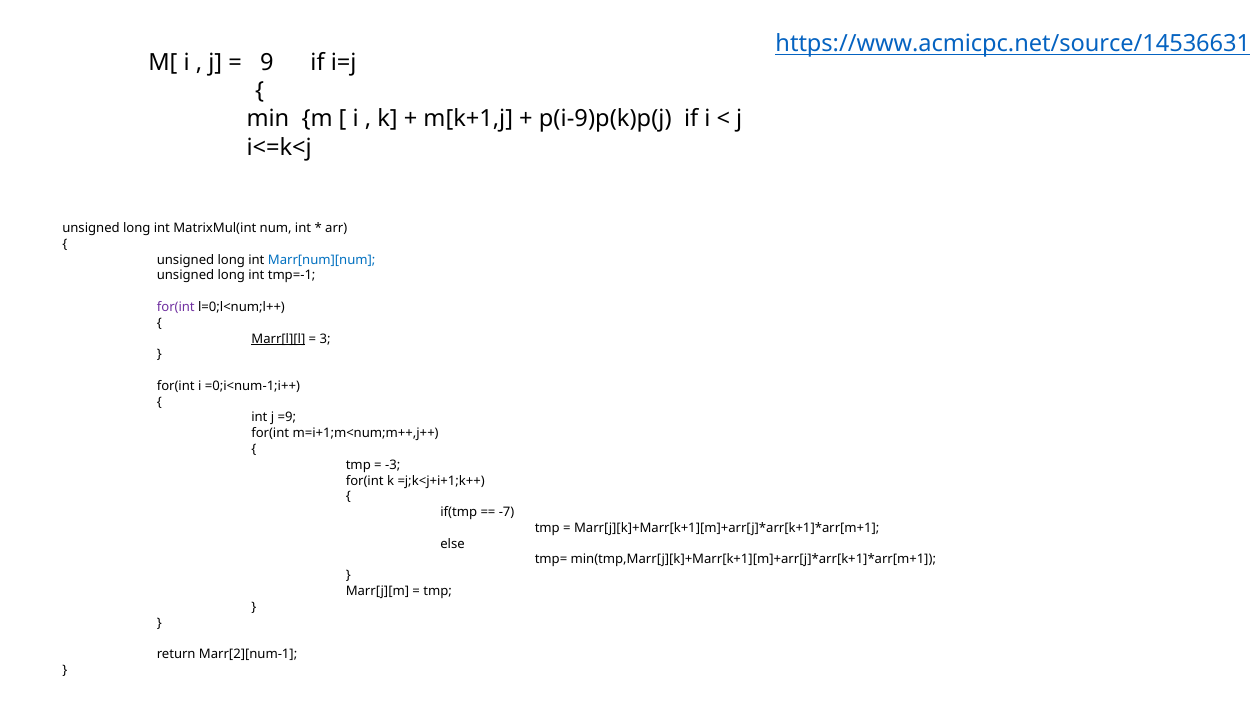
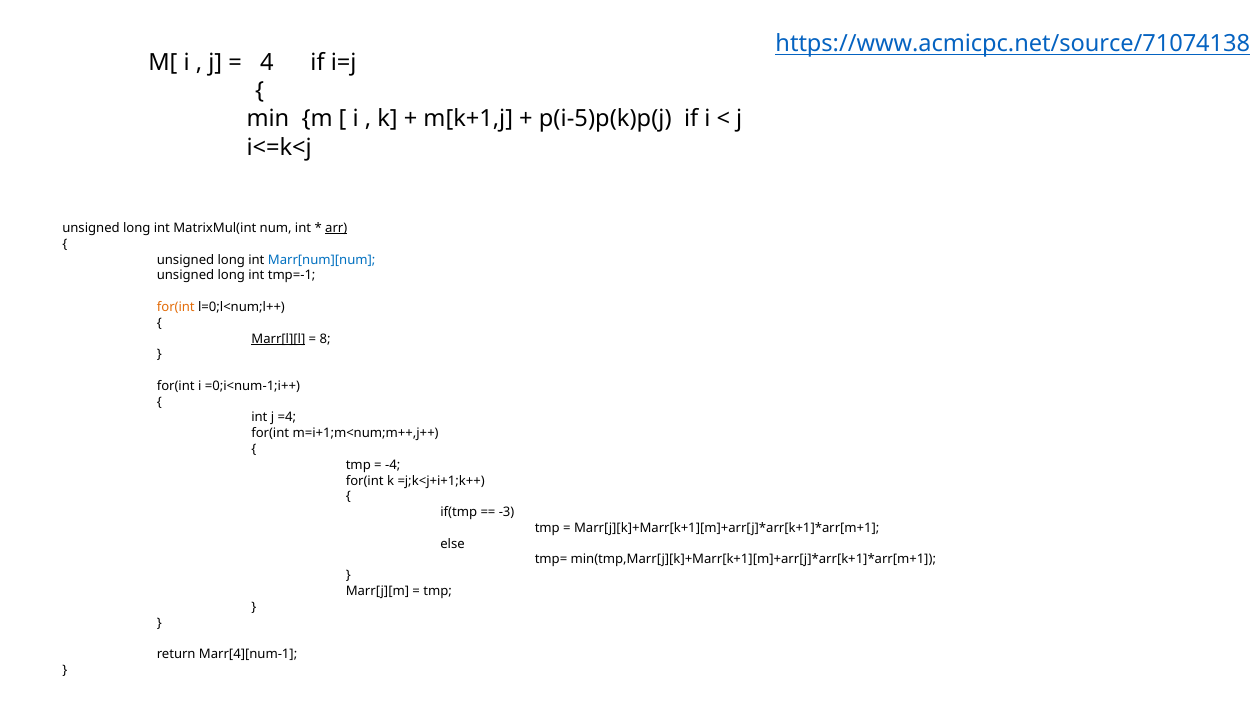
https://www.acmicpc.net/source/14536631: https://www.acmicpc.net/source/14536631 -> https://www.acmicpc.net/source/71074138
9: 9 -> 4
p(i-9)p(k)p(j: p(i-9)p(k)p(j -> p(i-5)p(k)p(j
arr underline: none -> present
for(int at (176, 307) colour: purple -> orange
3: 3 -> 8
=9: =9 -> =4
-3: -3 -> -4
-7: -7 -> -3
Marr[2][num-1: Marr[2][num-1 -> Marr[4][num-1
